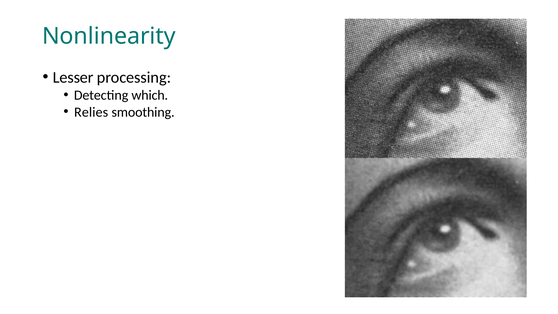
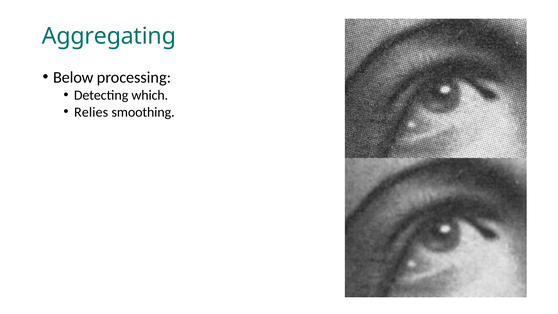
Nonlinearity: Nonlinearity -> Aggregating
Lesser: Lesser -> Below
